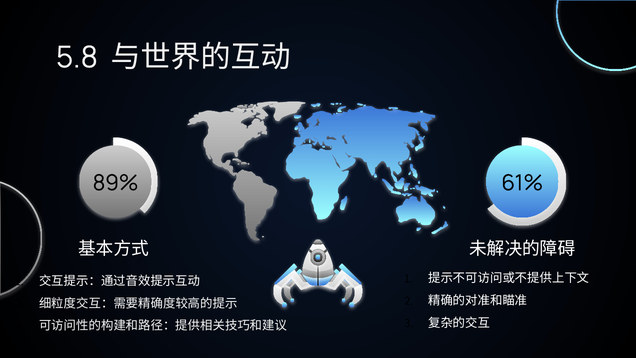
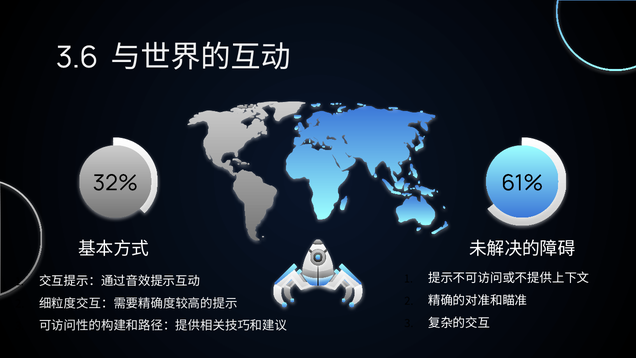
5.8: 5.8 -> 3.6
89%: 89% -> 32%
